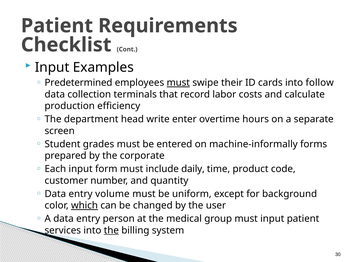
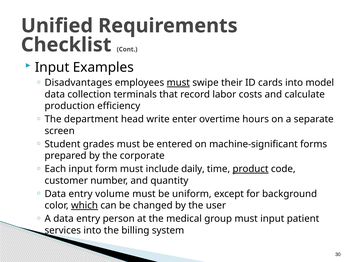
Patient at (57, 26): Patient -> Unified
Predetermined: Predetermined -> Disadvantages
follow: follow -> model
machine-informally: machine-informally -> machine-significant
product underline: none -> present
the at (111, 230) underline: present -> none
